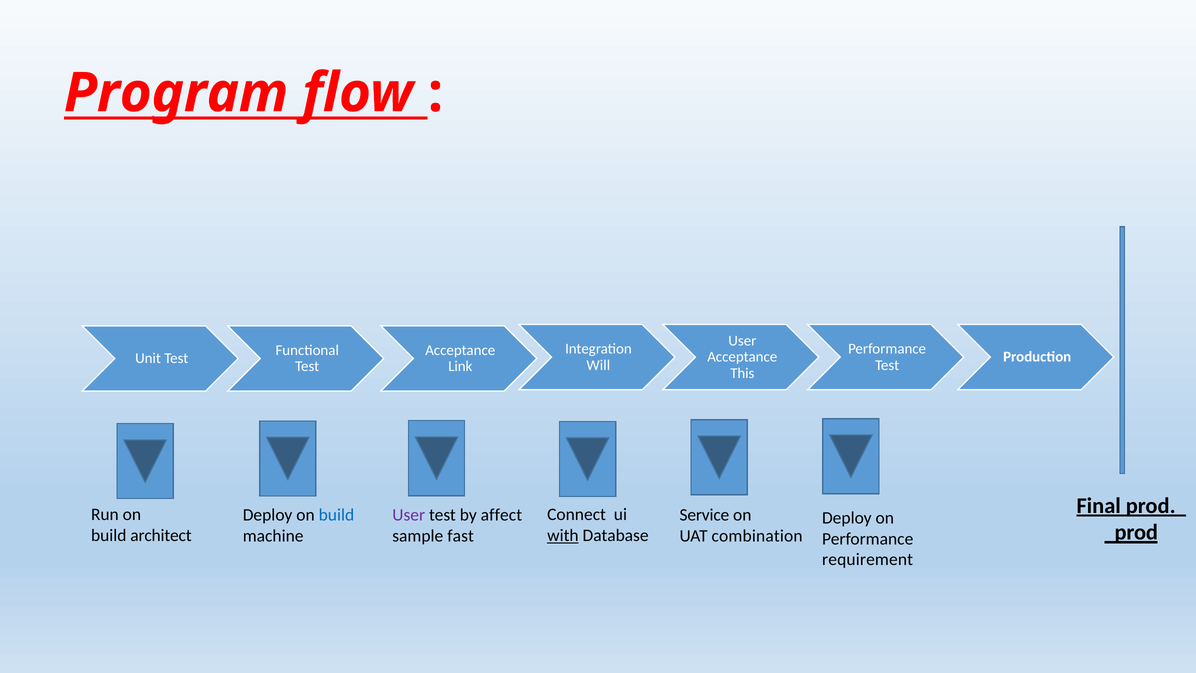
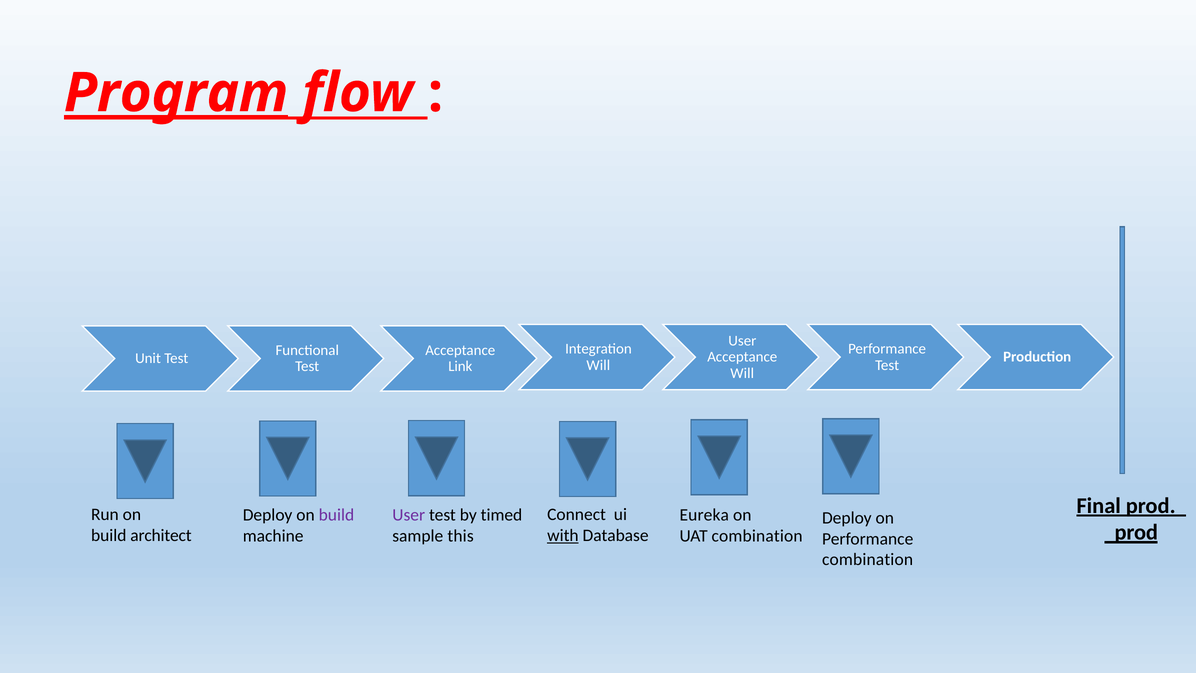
Program underline: none -> present
This at (742, 373): This -> Will
build at (336, 515) colour: blue -> purple
affect: affect -> timed
Service: Service -> Eureka
fast: fast -> this
requirement at (868, 559): requirement -> combination
